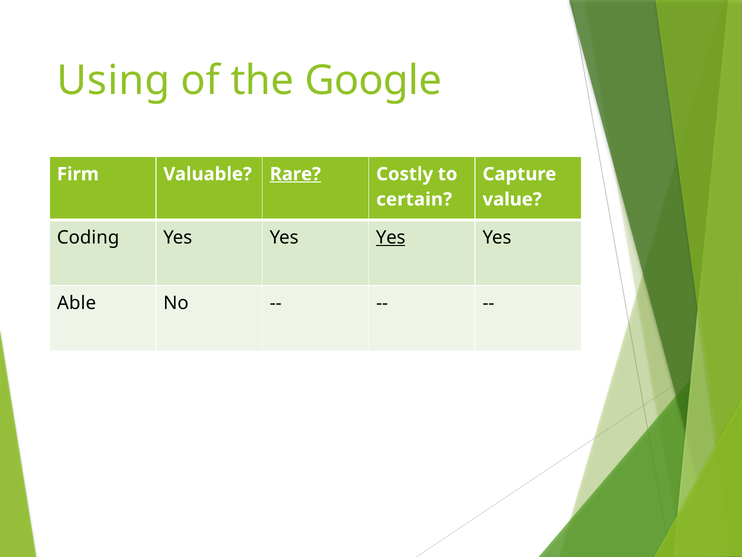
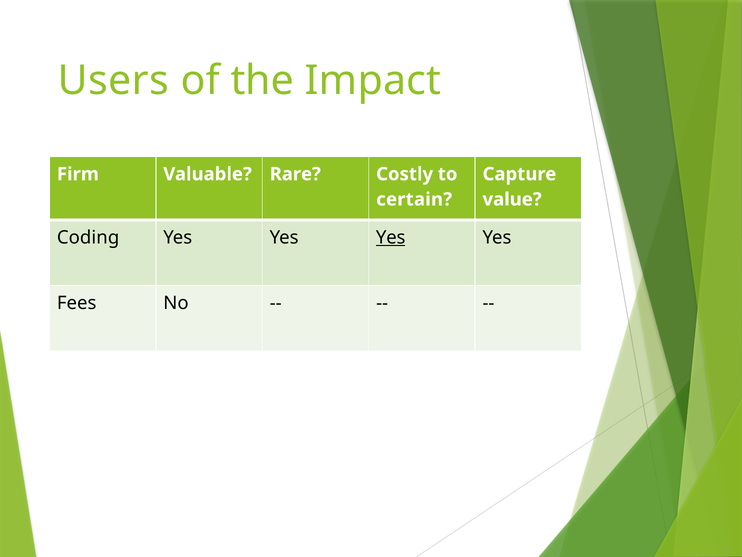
Using: Using -> Users
Google: Google -> Impact
Rare underline: present -> none
Able: Able -> Fees
